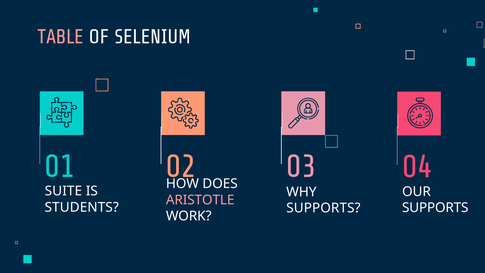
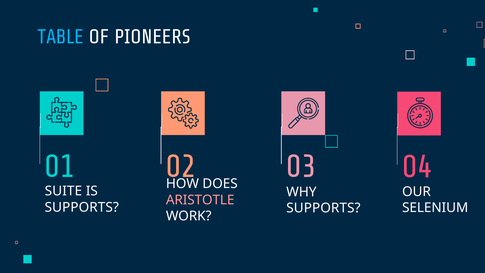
TABLE colour: pink -> light blue
SELENIUM: SELENIUM -> PIONEERS
STUDENTS at (82, 207): STUDENTS -> SUPPORTS
SUPPORTS at (435, 208): SUPPORTS -> SELENIUM
